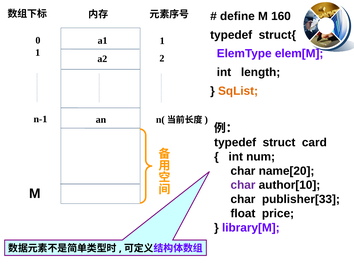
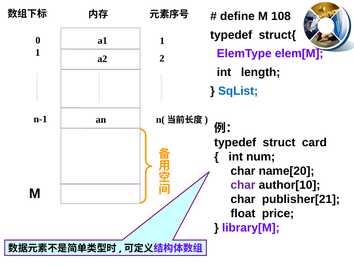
160: 160 -> 108
SqList colour: orange -> blue
publisher[33: publisher[33 -> publisher[21
